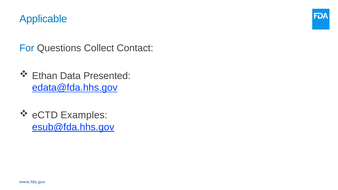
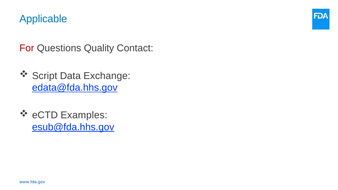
For colour: blue -> red
Collect: Collect -> Quality
Ethan: Ethan -> Script
Presented: Presented -> Exchange
